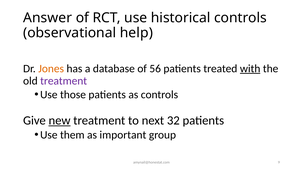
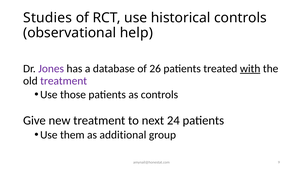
Answer: Answer -> Studies
Jones colour: orange -> purple
56: 56 -> 26
new underline: present -> none
32: 32 -> 24
important: important -> additional
